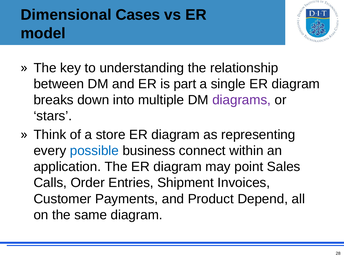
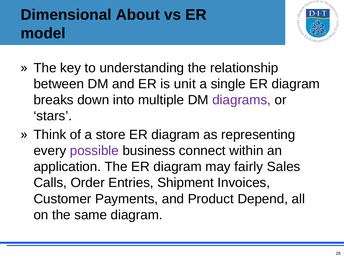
Cases: Cases -> About
part: part -> unit
possible colour: blue -> purple
point: point -> fairly
